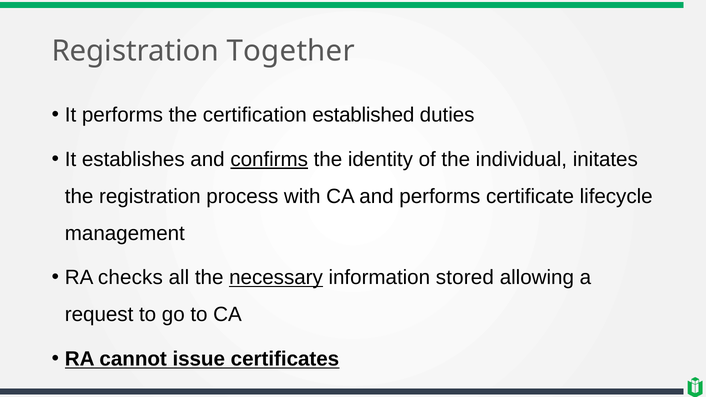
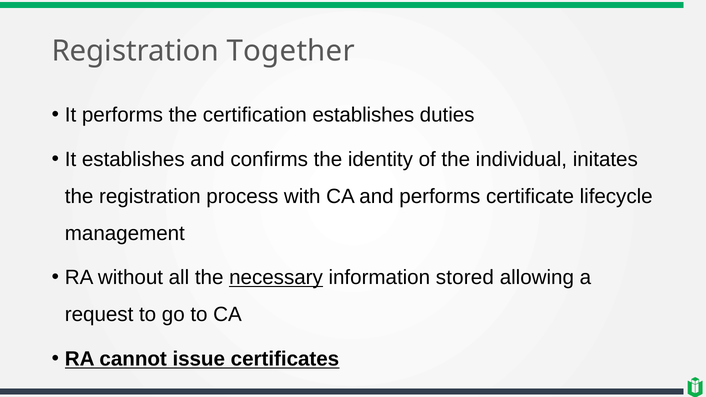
certification established: established -> establishes
confirms underline: present -> none
checks: checks -> without
